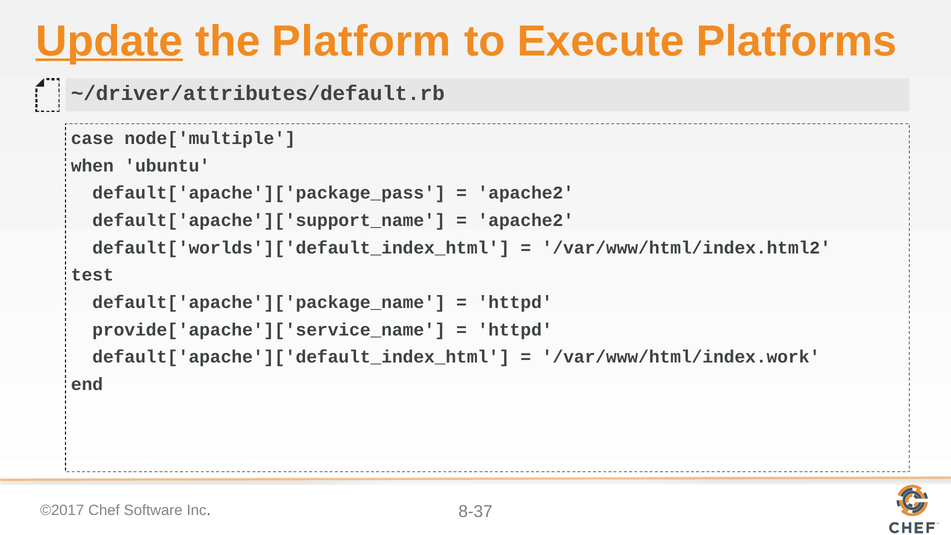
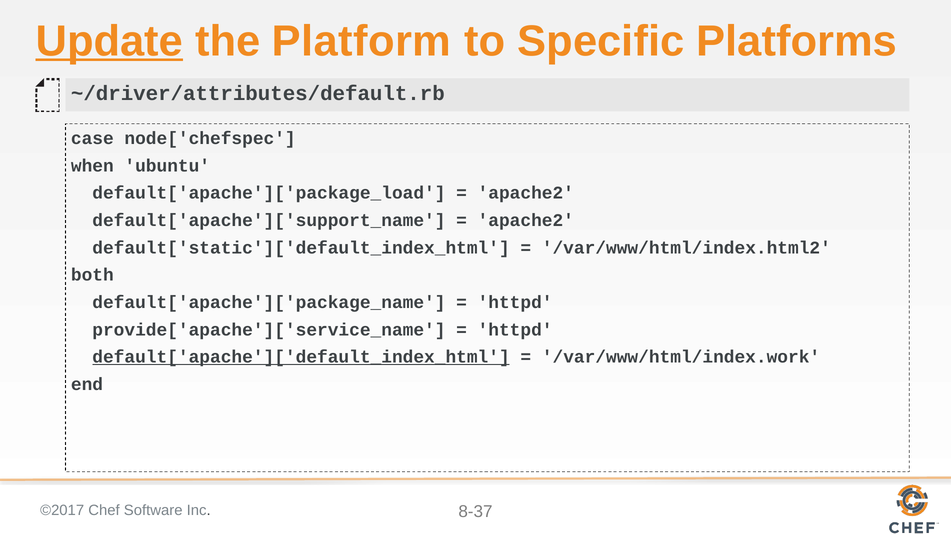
Execute: Execute -> Specific
node['multiple: node['multiple -> node['chefspec
default['apache']['package_pass: default['apache']['package_pass -> default['apache']['package_load
default['worlds']['default_index_html: default['worlds']['default_index_html -> default['static']['default_index_html
test: test -> both
default['apache']['default_index_html underline: none -> present
